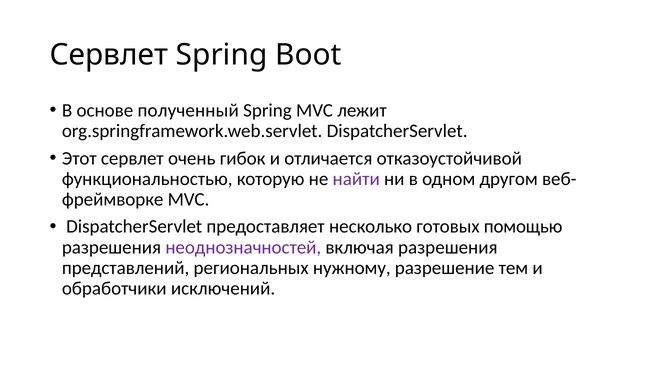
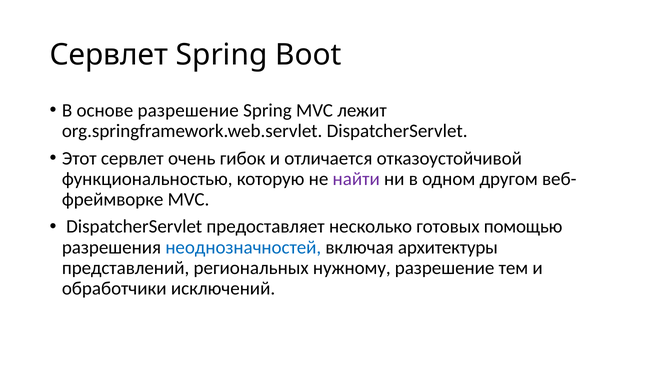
основе полученный: полученный -> разрешение
неоднозначностей colour: purple -> blue
включая разрешения: разрешения -> архитектуры
